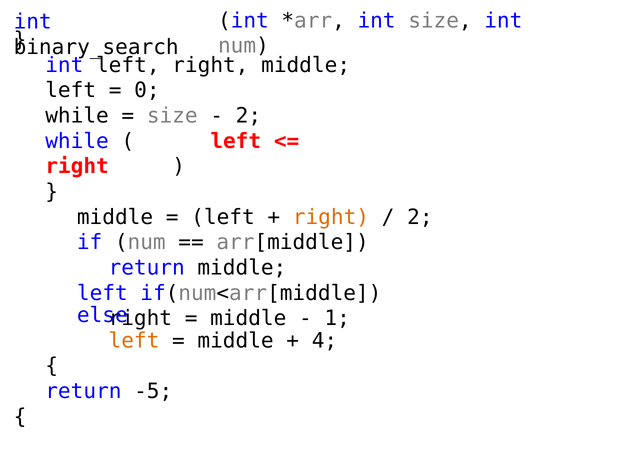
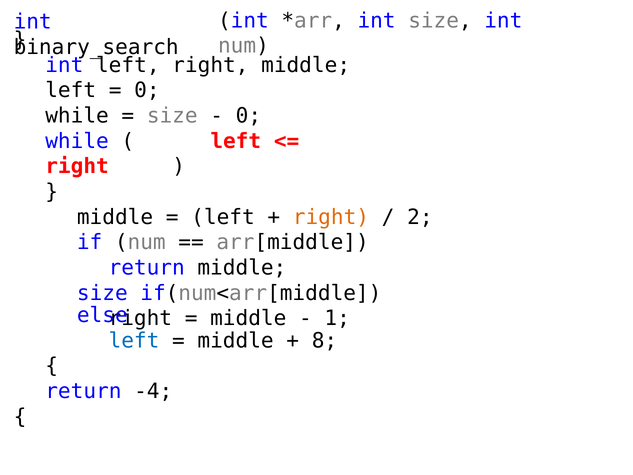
2 at (248, 116): 2 -> 0
left at (102, 293): left -> size
left at (134, 341) colour: orange -> blue
4: 4 -> 8
-5: -5 -> -4
